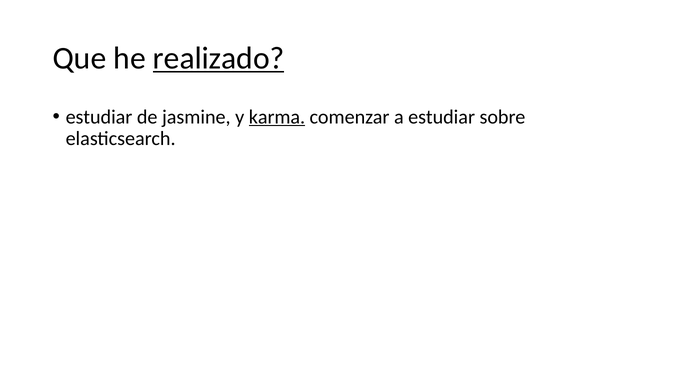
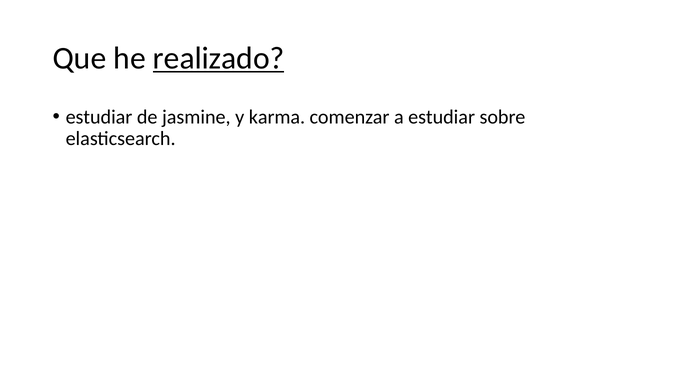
karma underline: present -> none
